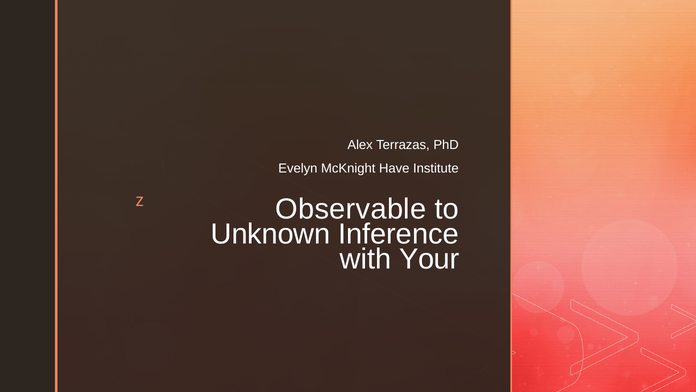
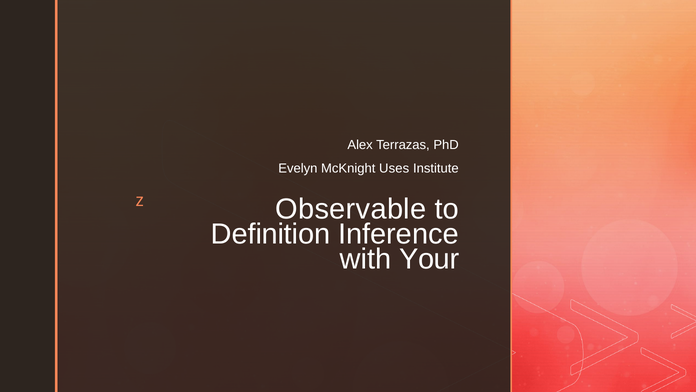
Have: Have -> Uses
Unknown: Unknown -> Definition
